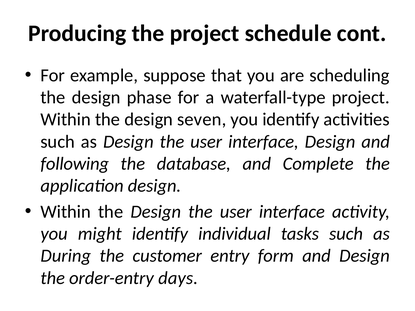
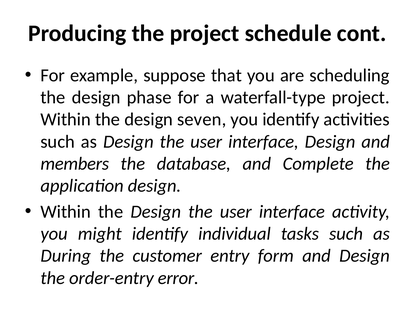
following: following -> members
days: days -> error
